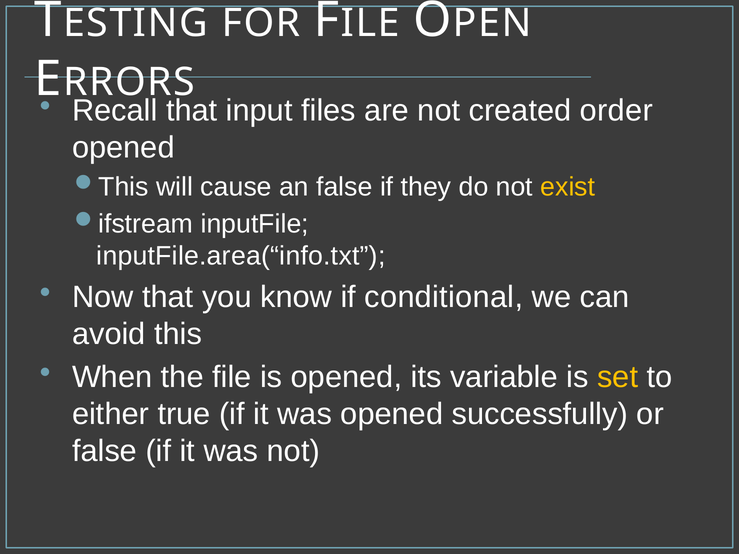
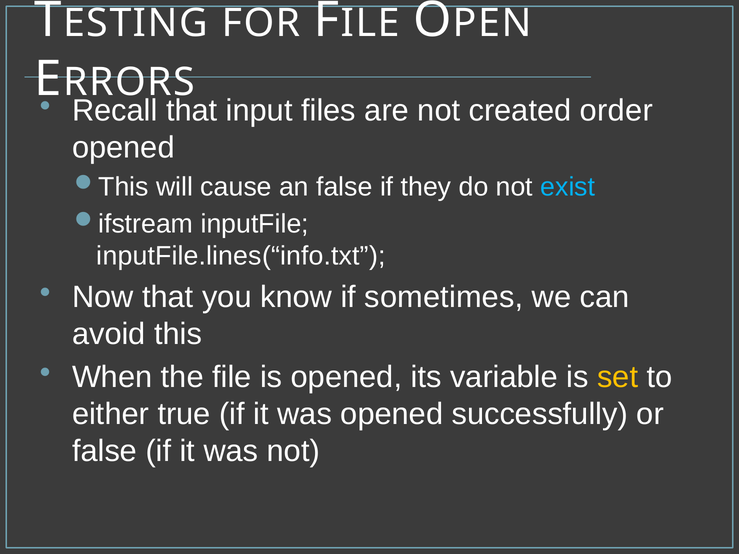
exist colour: yellow -> light blue
inputFile.area(“info.txt: inputFile.area(“info.txt -> inputFile.lines(“info.txt
conditional: conditional -> sometimes
